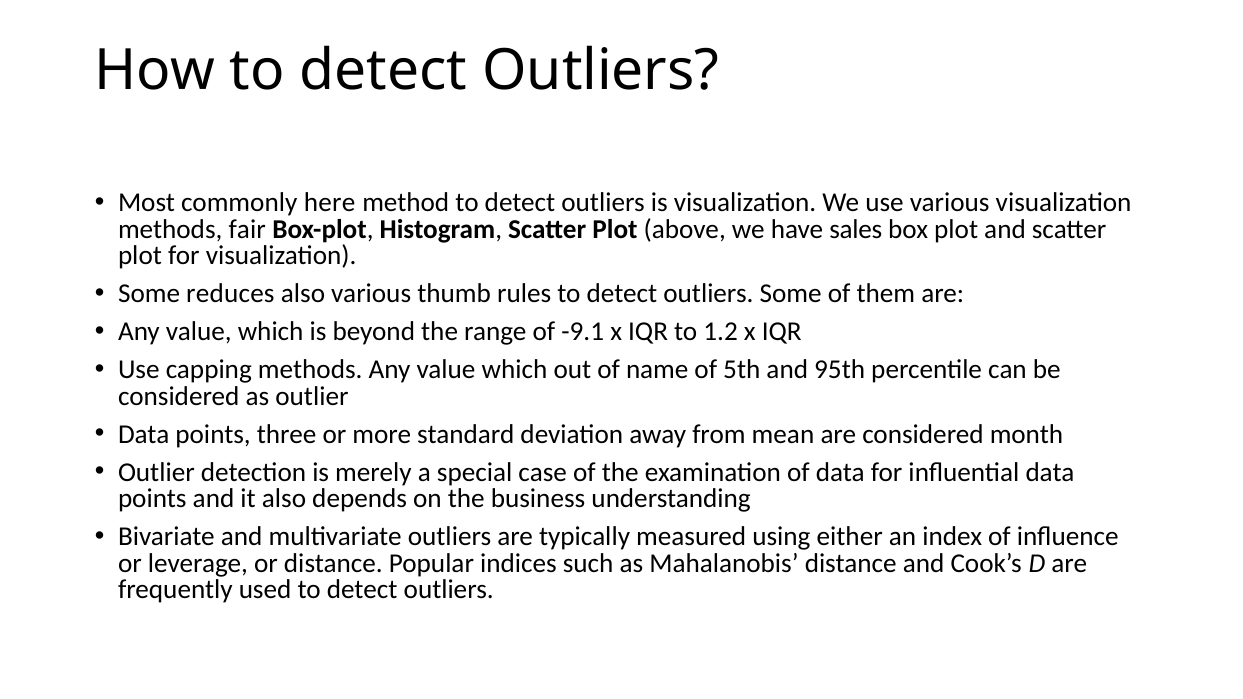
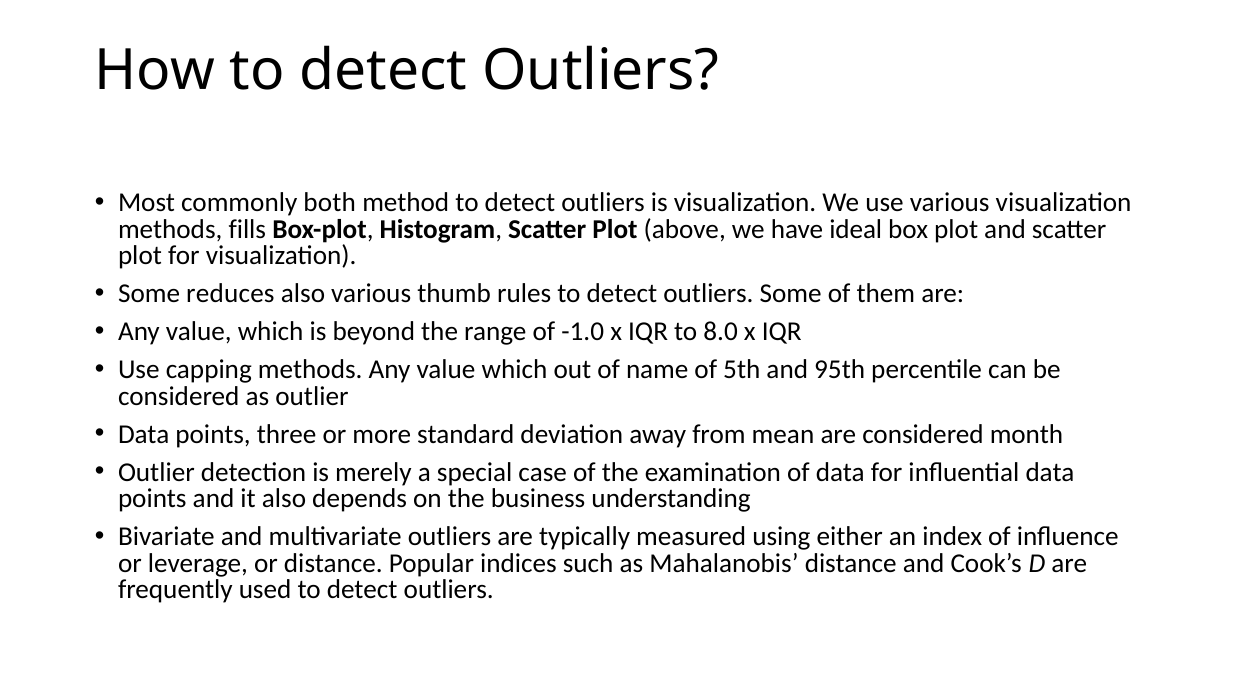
here: here -> both
fair: fair -> fills
sales: sales -> ideal
-9.1: -9.1 -> -1.0
1.2: 1.2 -> 8.0
